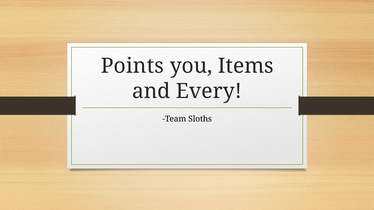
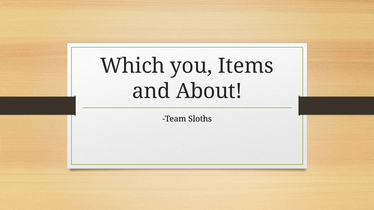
Points: Points -> Which
Every: Every -> About
